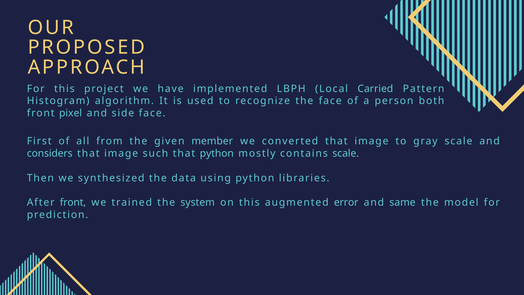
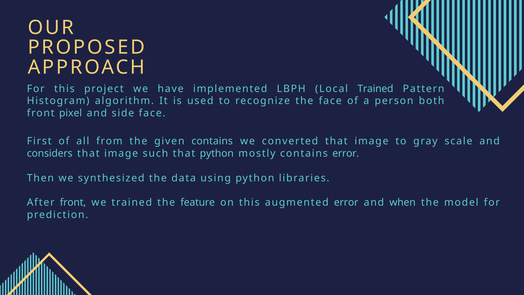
Local Carried: Carried -> Trained
given member: member -> contains
contains scale: scale -> error
system: system -> feature
same: same -> when
